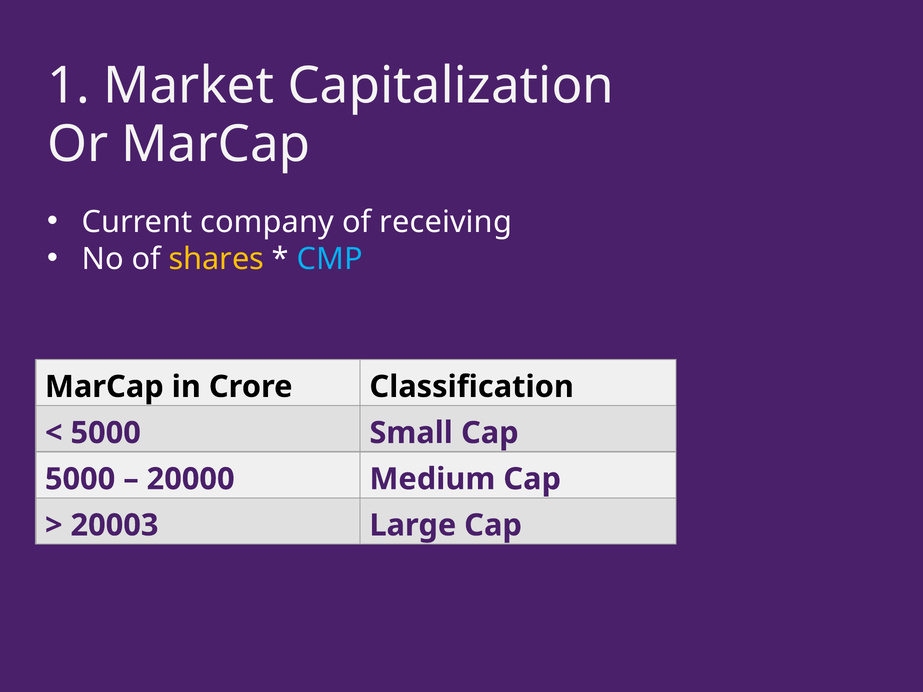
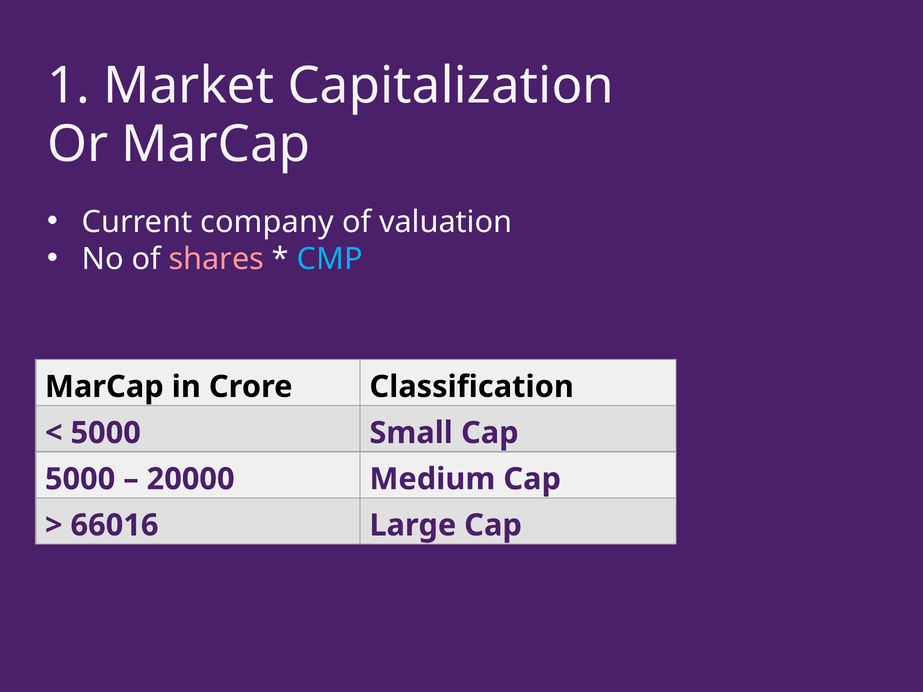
receiving: receiving -> valuation
shares colour: yellow -> pink
20003: 20003 -> 66016
